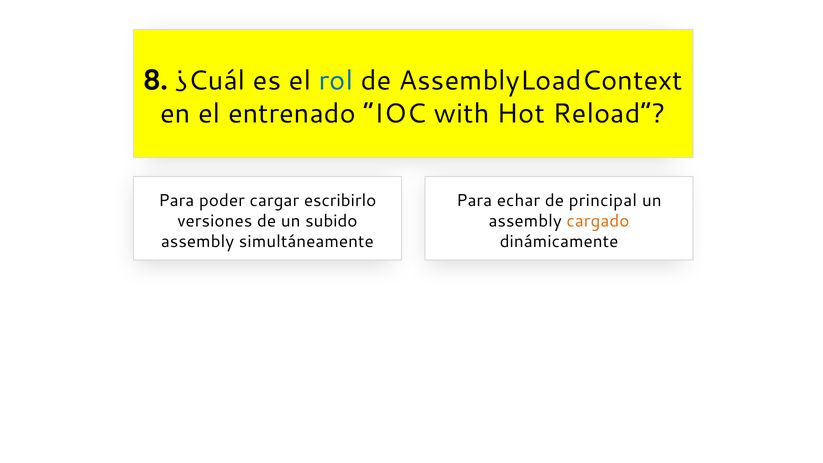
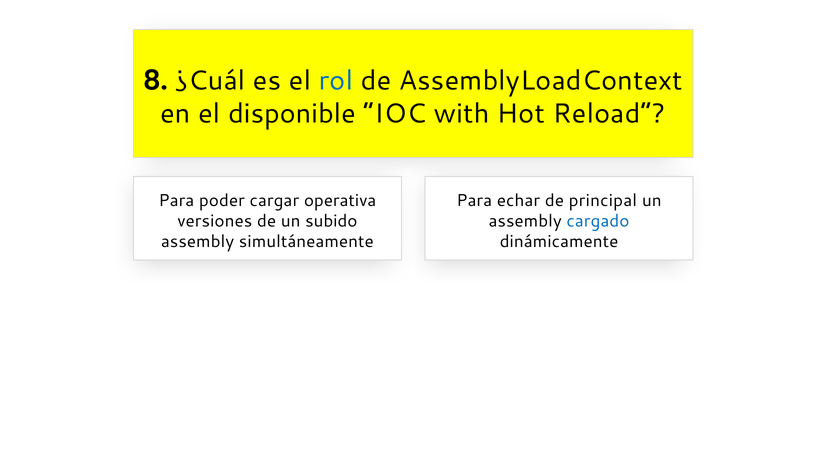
entrenado: entrenado -> disponible
escribirlo: escribirlo -> operativa
cargado colour: orange -> blue
